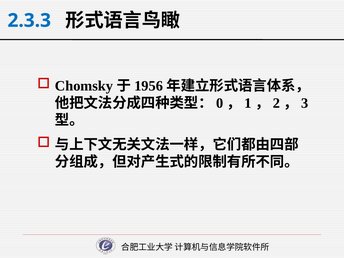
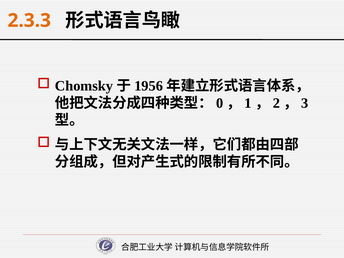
2.3.3 colour: blue -> orange
